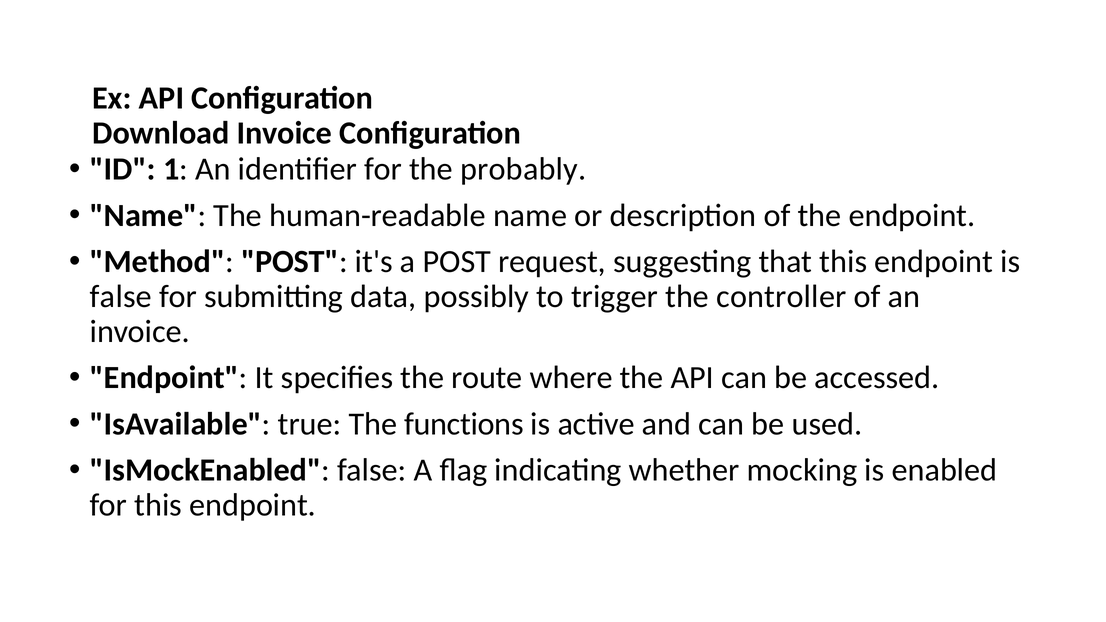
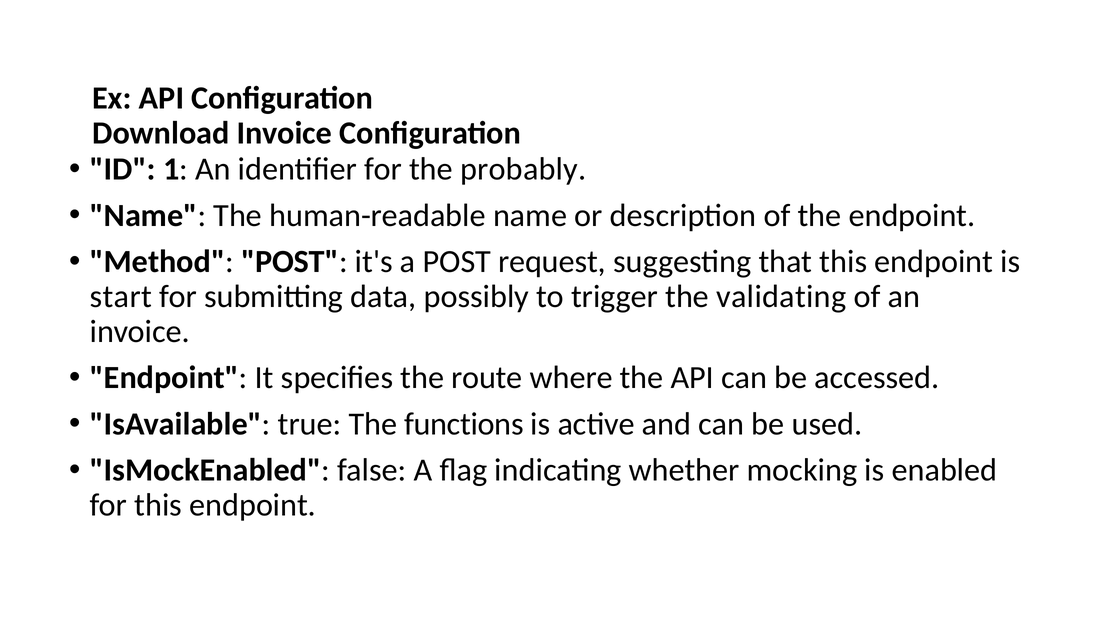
false at (121, 297): false -> start
controller: controller -> validating
